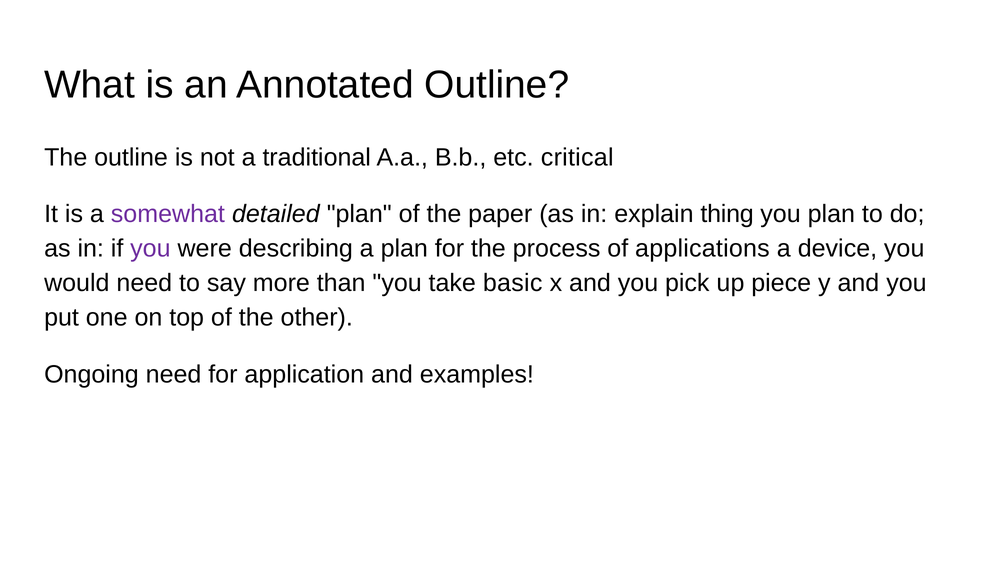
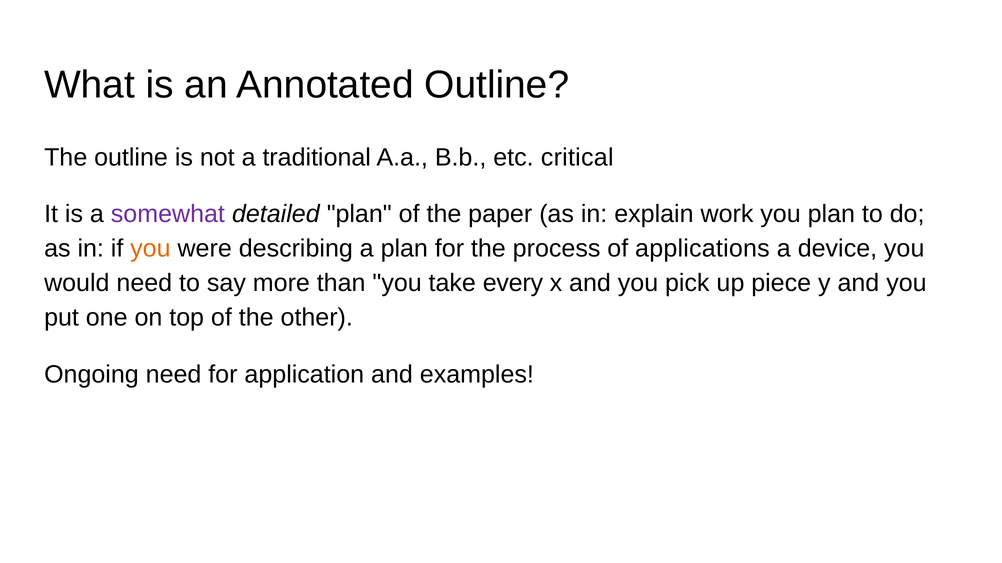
thing: thing -> work
you at (150, 249) colour: purple -> orange
basic: basic -> every
